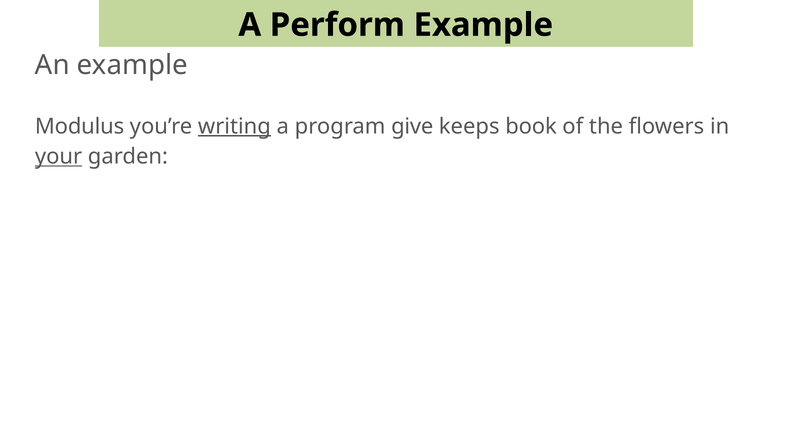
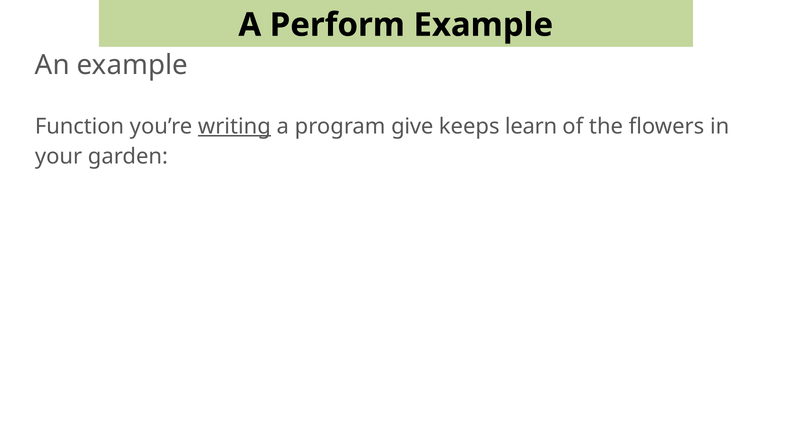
Modulus: Modulus -> Function
book: book -> learn
your underline: present -> none
